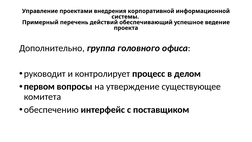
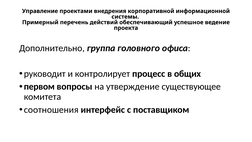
делом: делом -> общих
обеспечению: обеспечению -> соотношения
